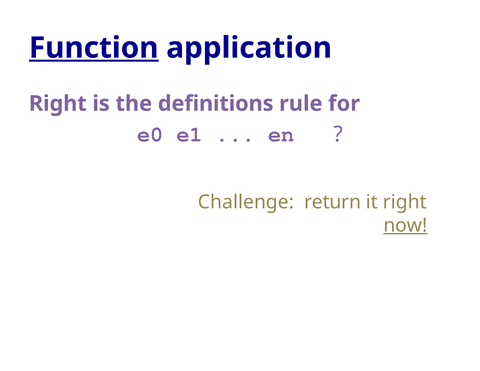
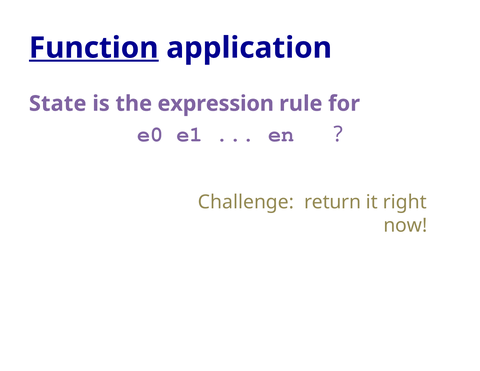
Right at (58, 104): Right -> State
definitions: definitions -> expression
now underline: present -> none
